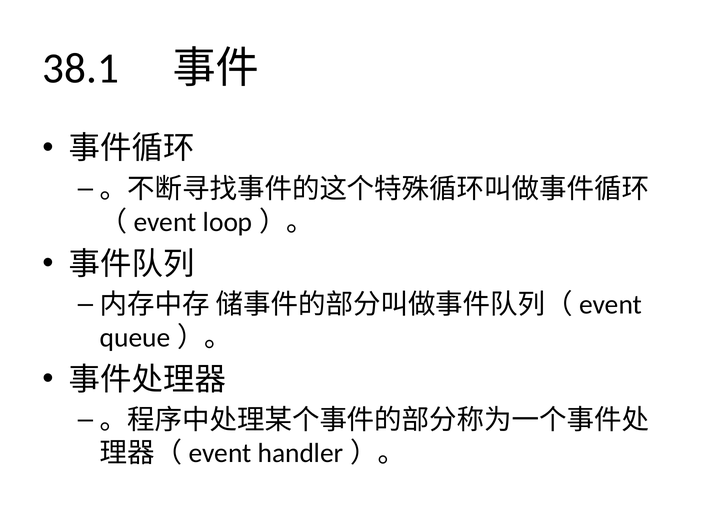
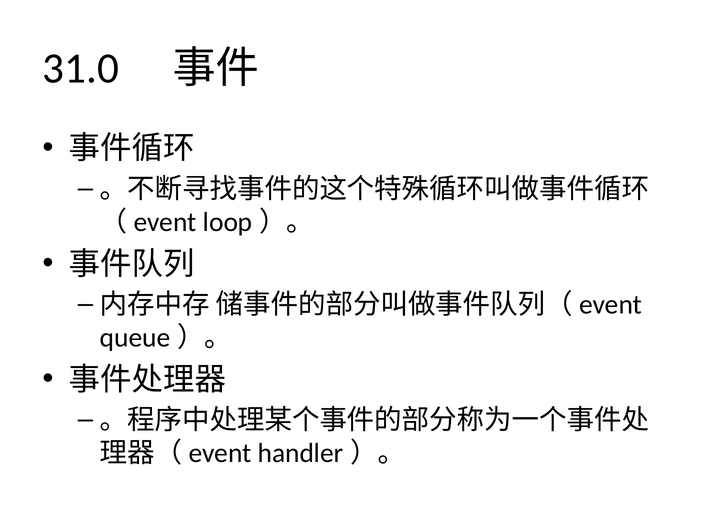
38.1: 38.1 -> 31.0
